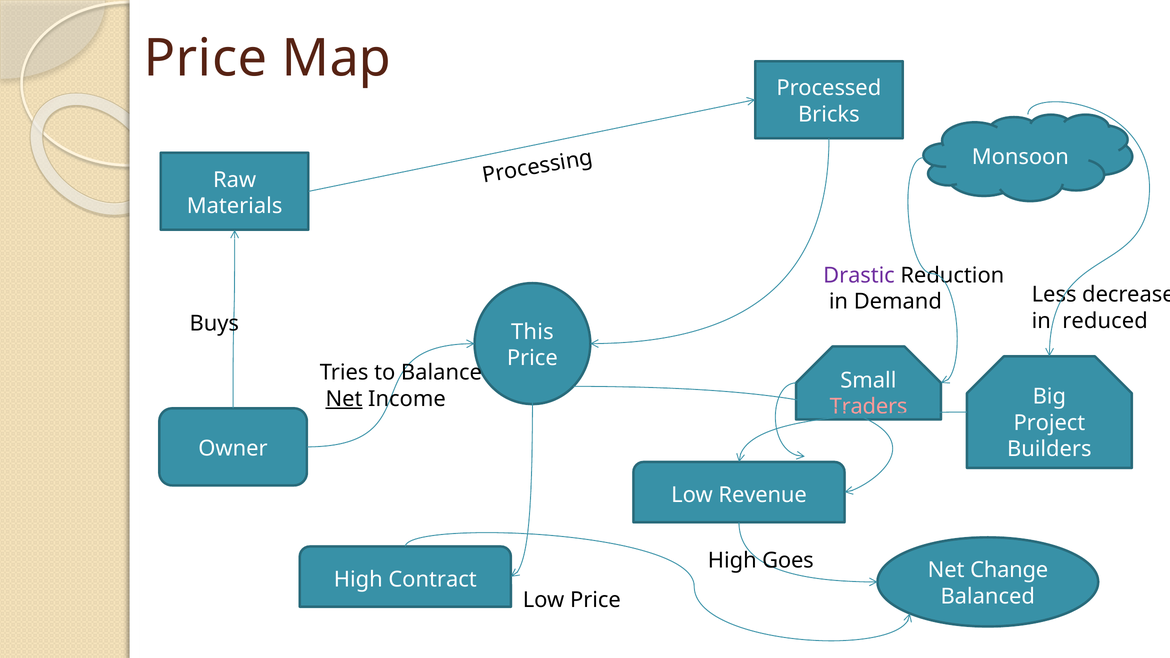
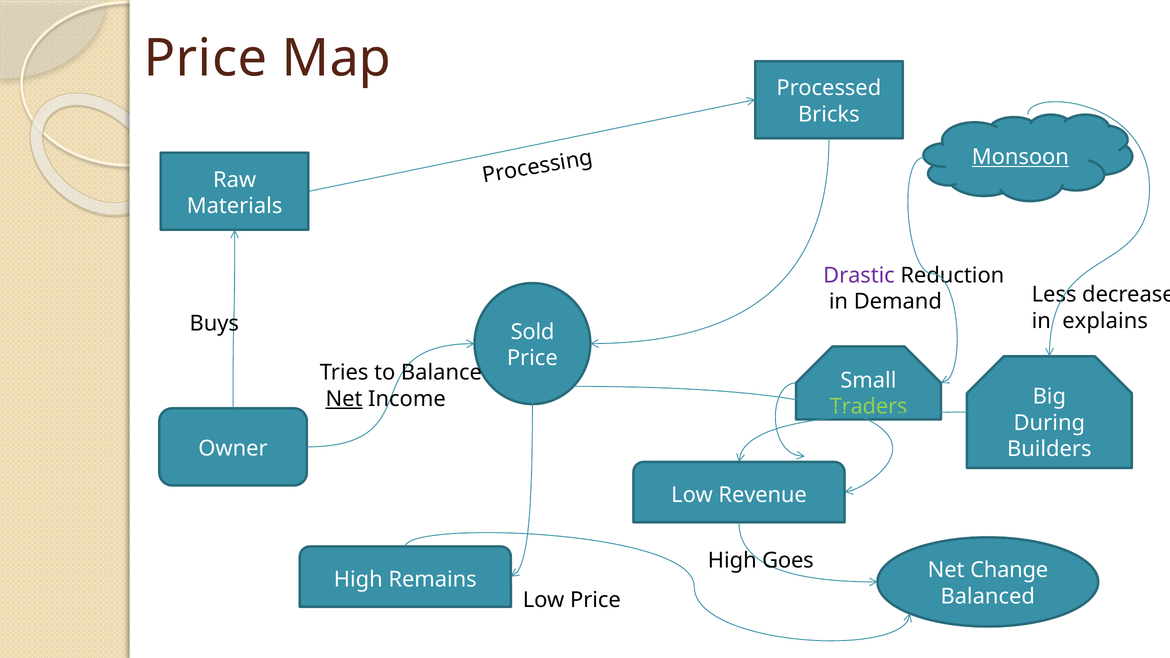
Monsoon underline: none -> present
reduced: reduced -> explains
This: This -> Sold
Traders colour: pink -> light green
Project: Project -> During
Contract: Contract -> Remains
